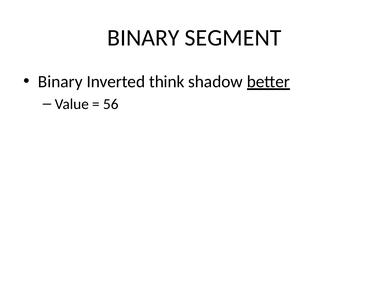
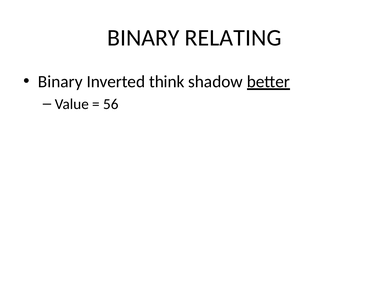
SEGMENT: SEGMENT -> RELATING
